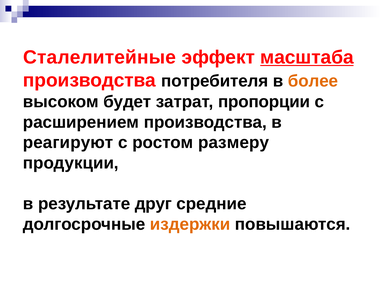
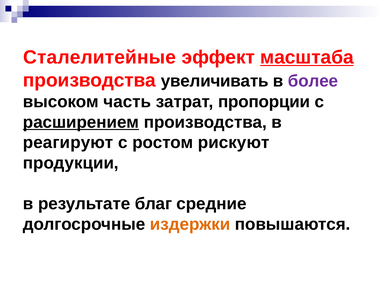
потребителя: потребителя -> увеличивать
более colour: orange -> purple
будет: будет -> часть
расширением underline: none -> present
размеру: размеру -> рискуют
друг: друг -> благ
